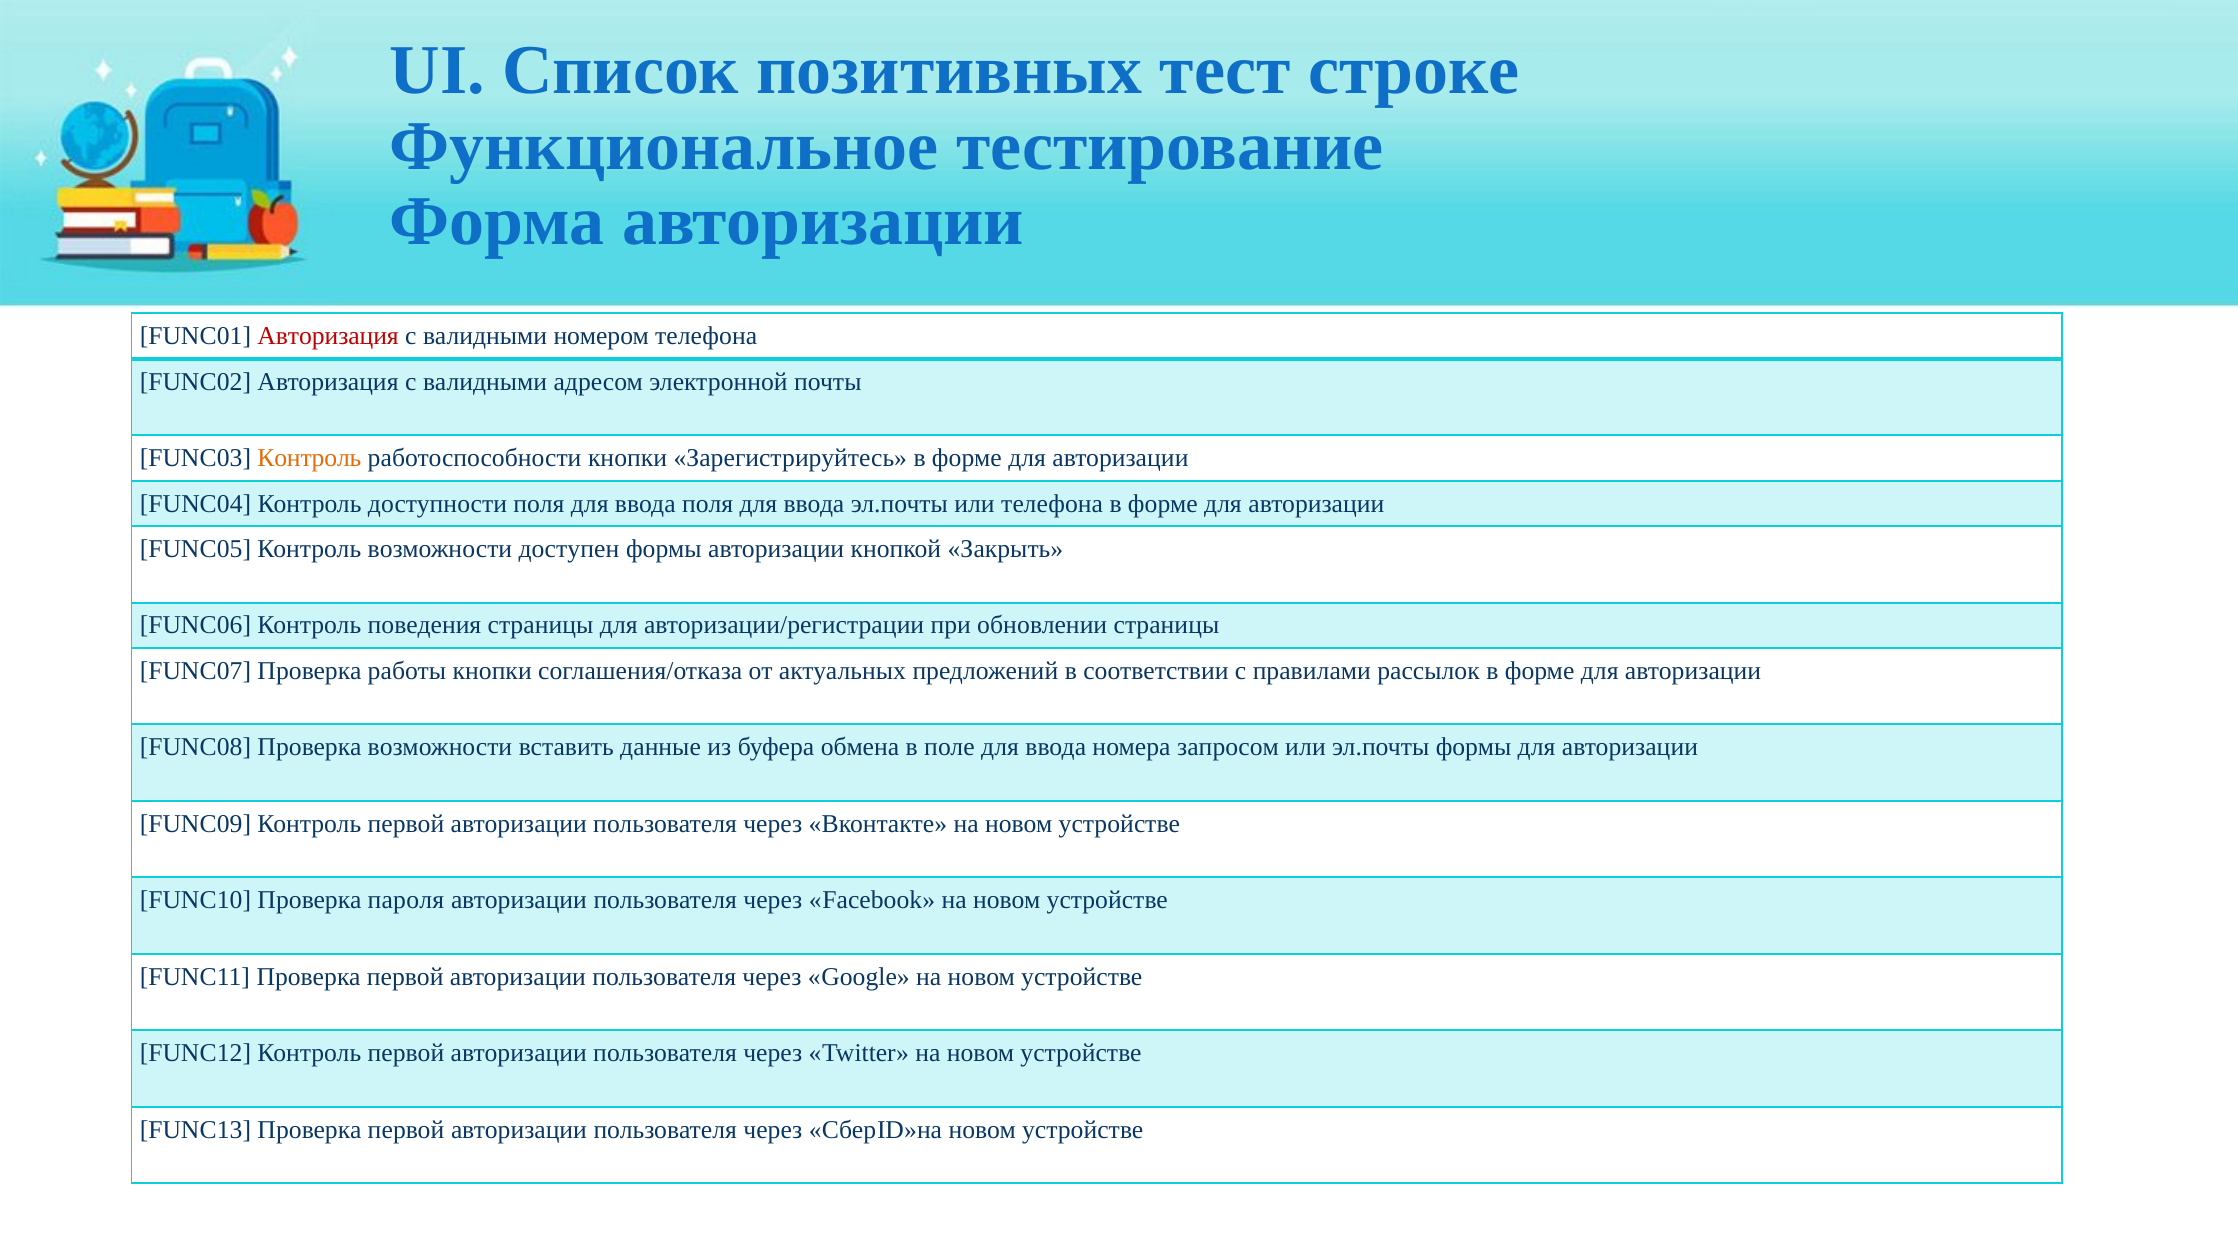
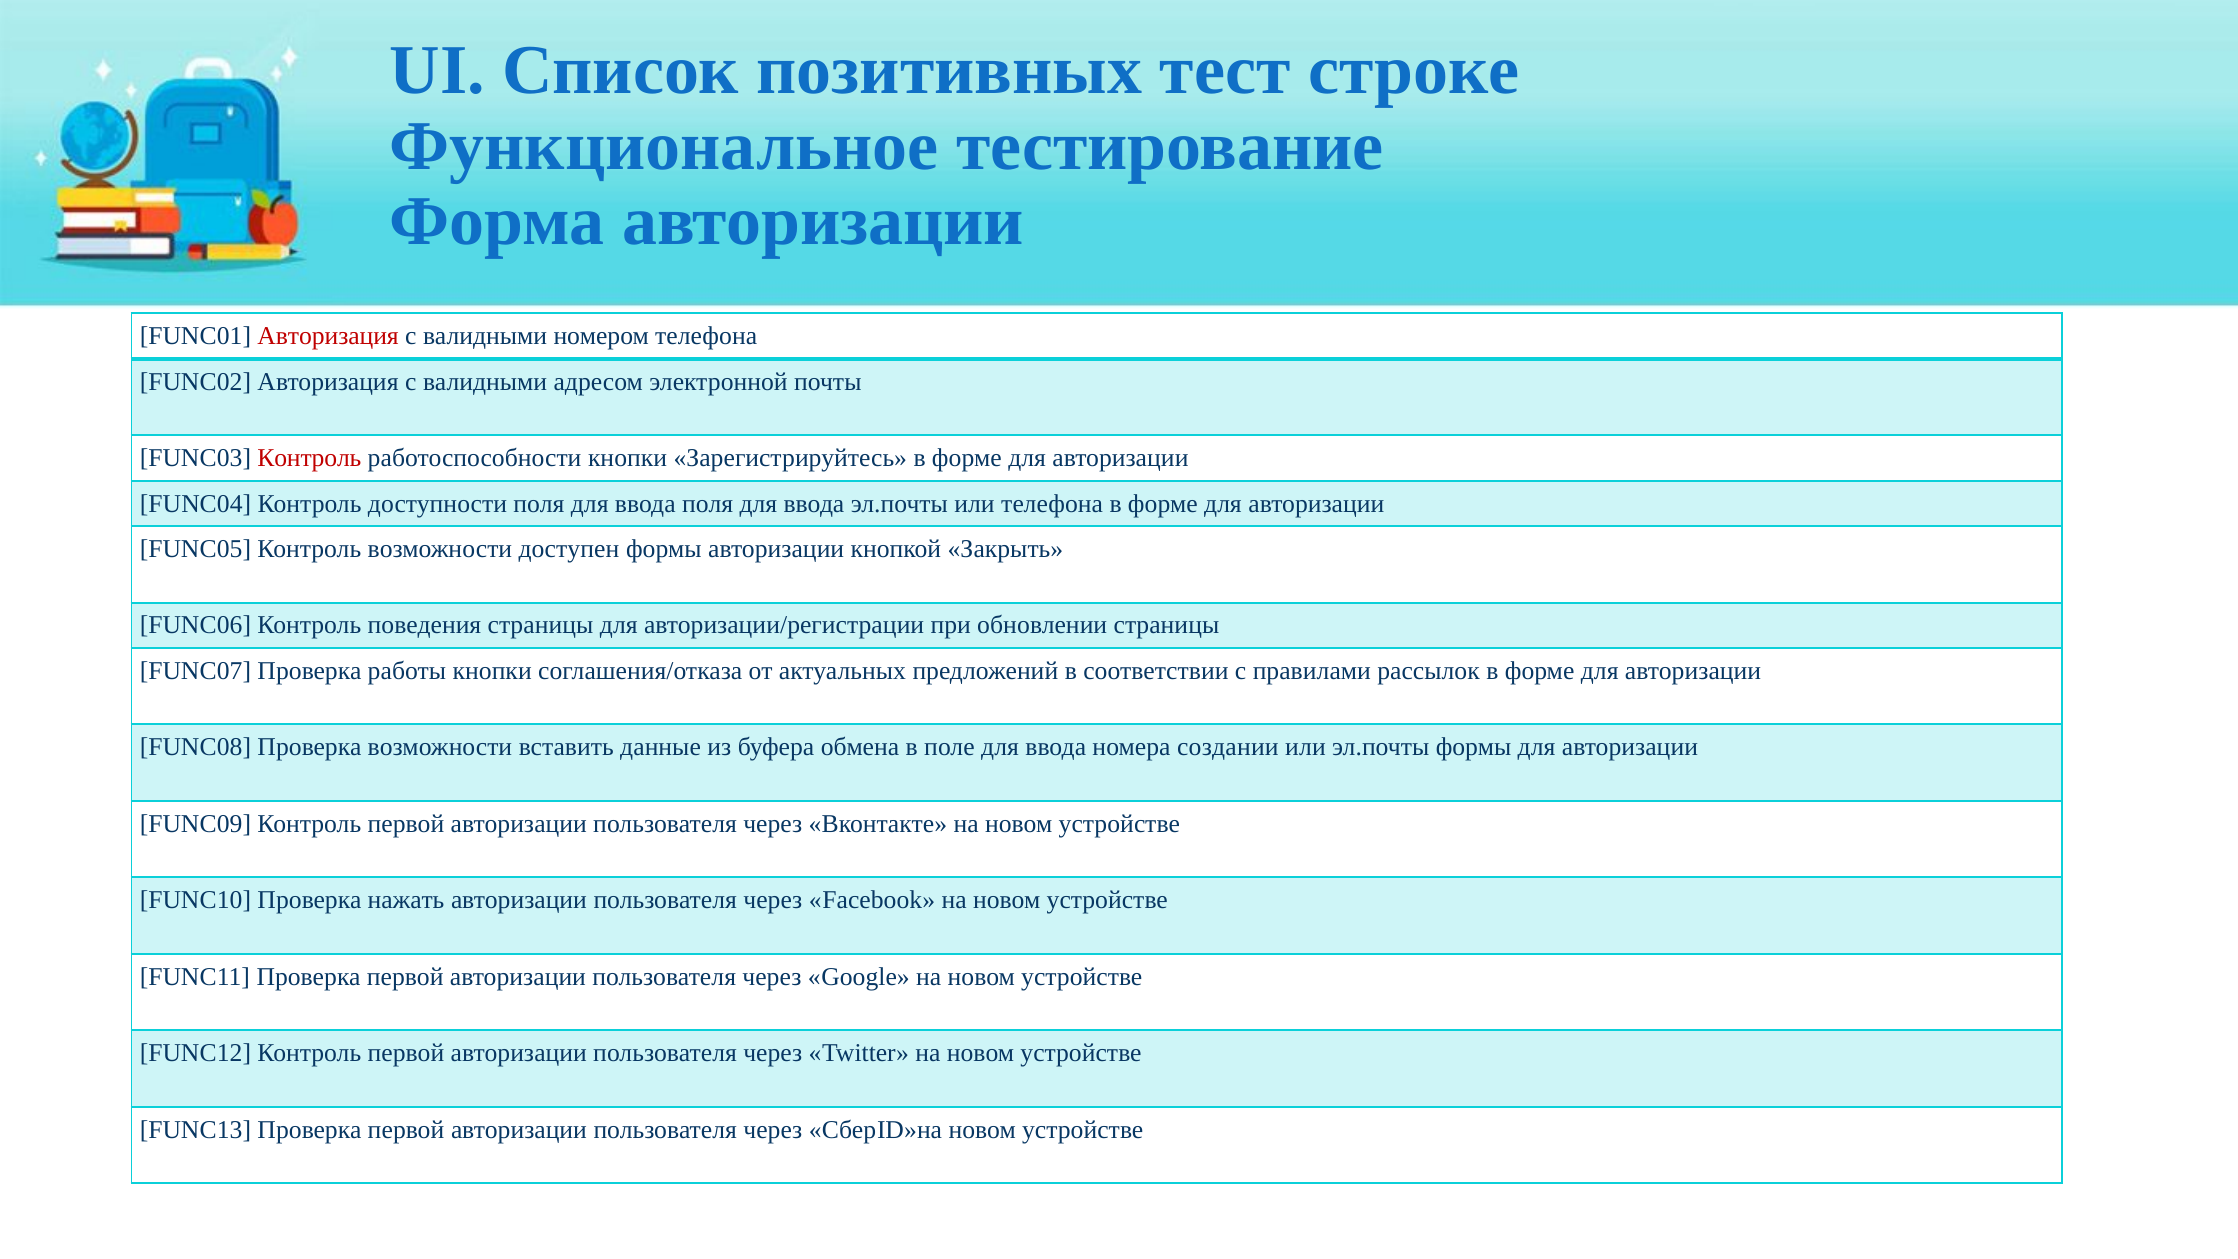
Контроль at (309, 458) colour: orange -> red
запросом: запросом -> создании
пароля: пароля -> нажать
